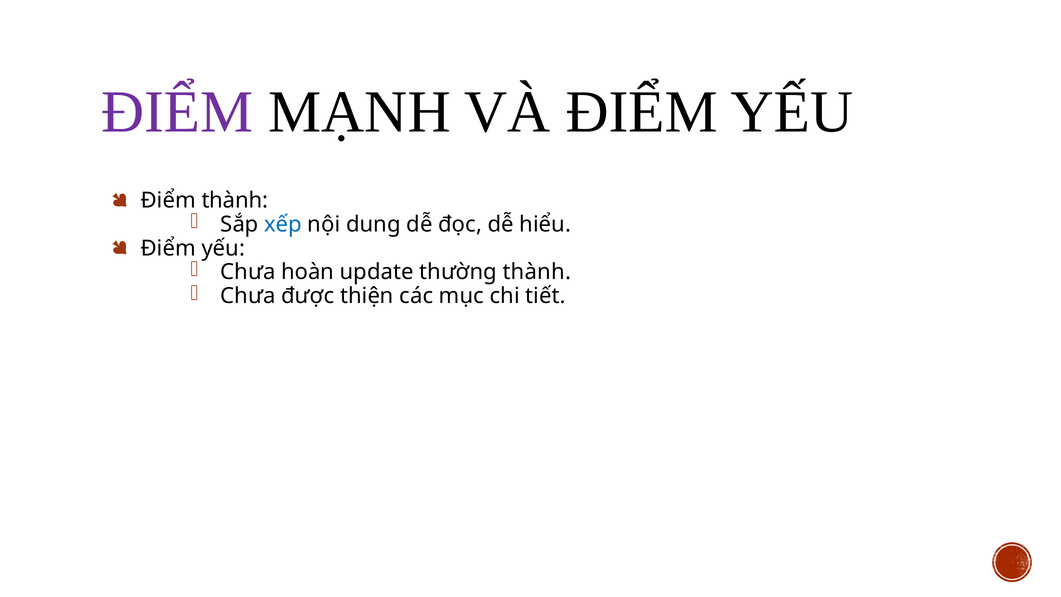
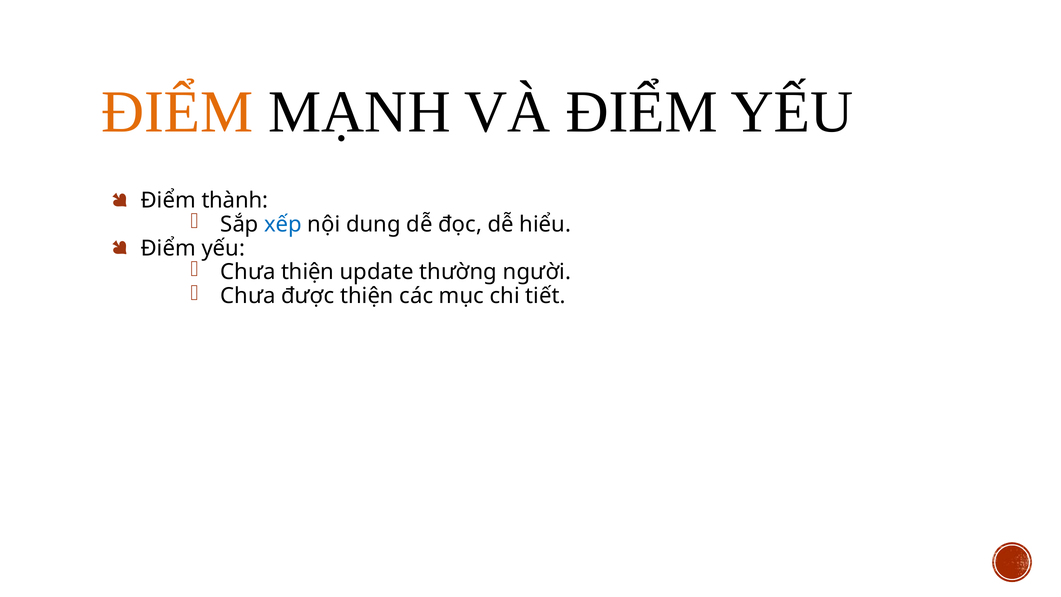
ĐIỂM at (177, 112) colour: purple -> orange
Chưa hoàn: hoàn -> thiện
thường thành: thành -> người
